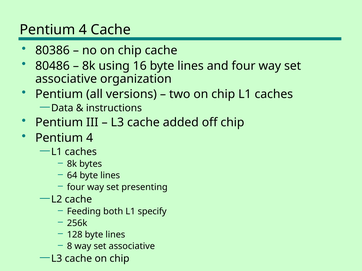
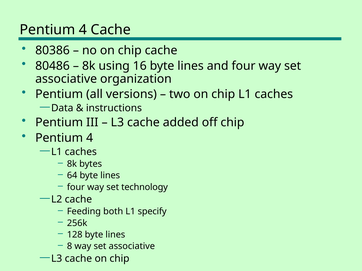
presenting: presenting -> technology
